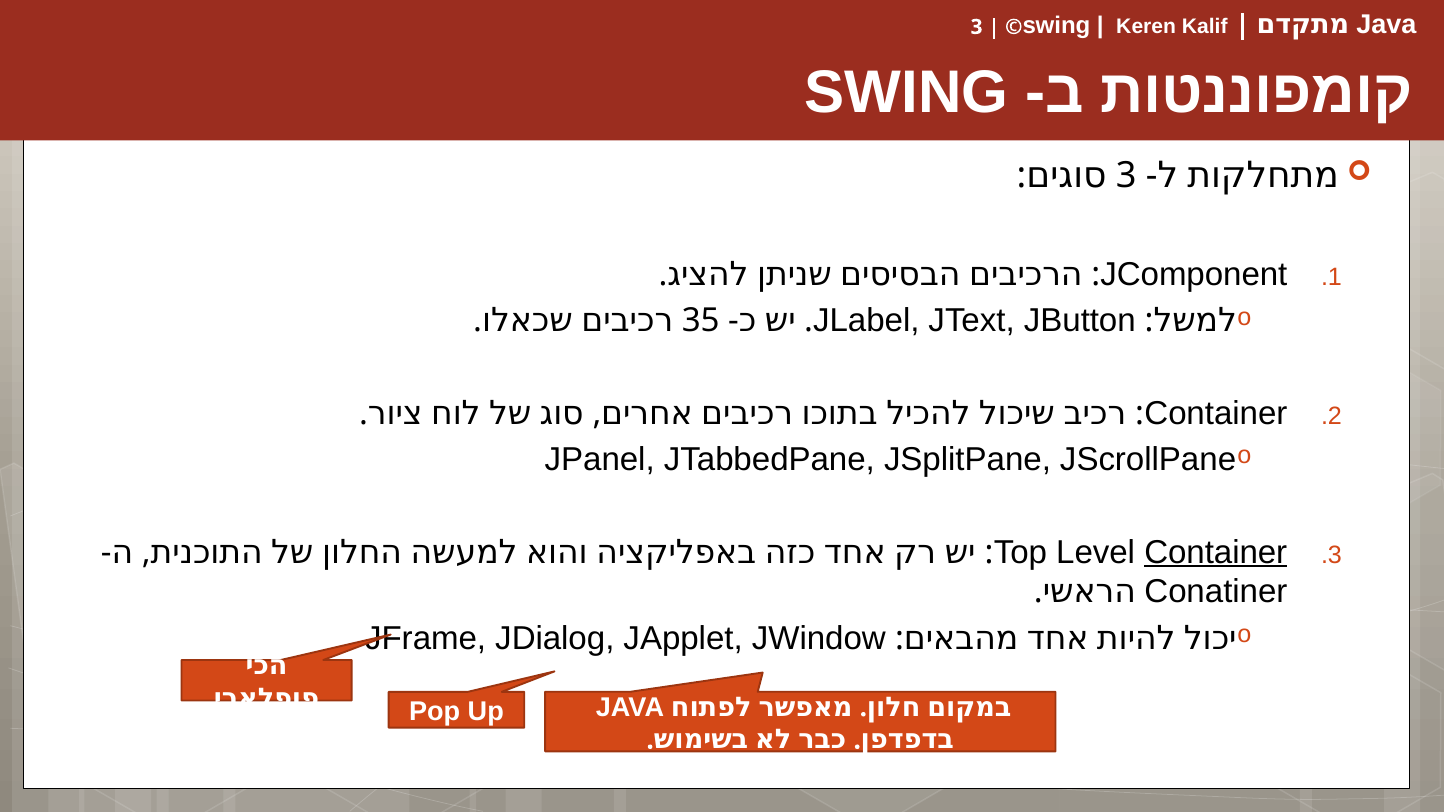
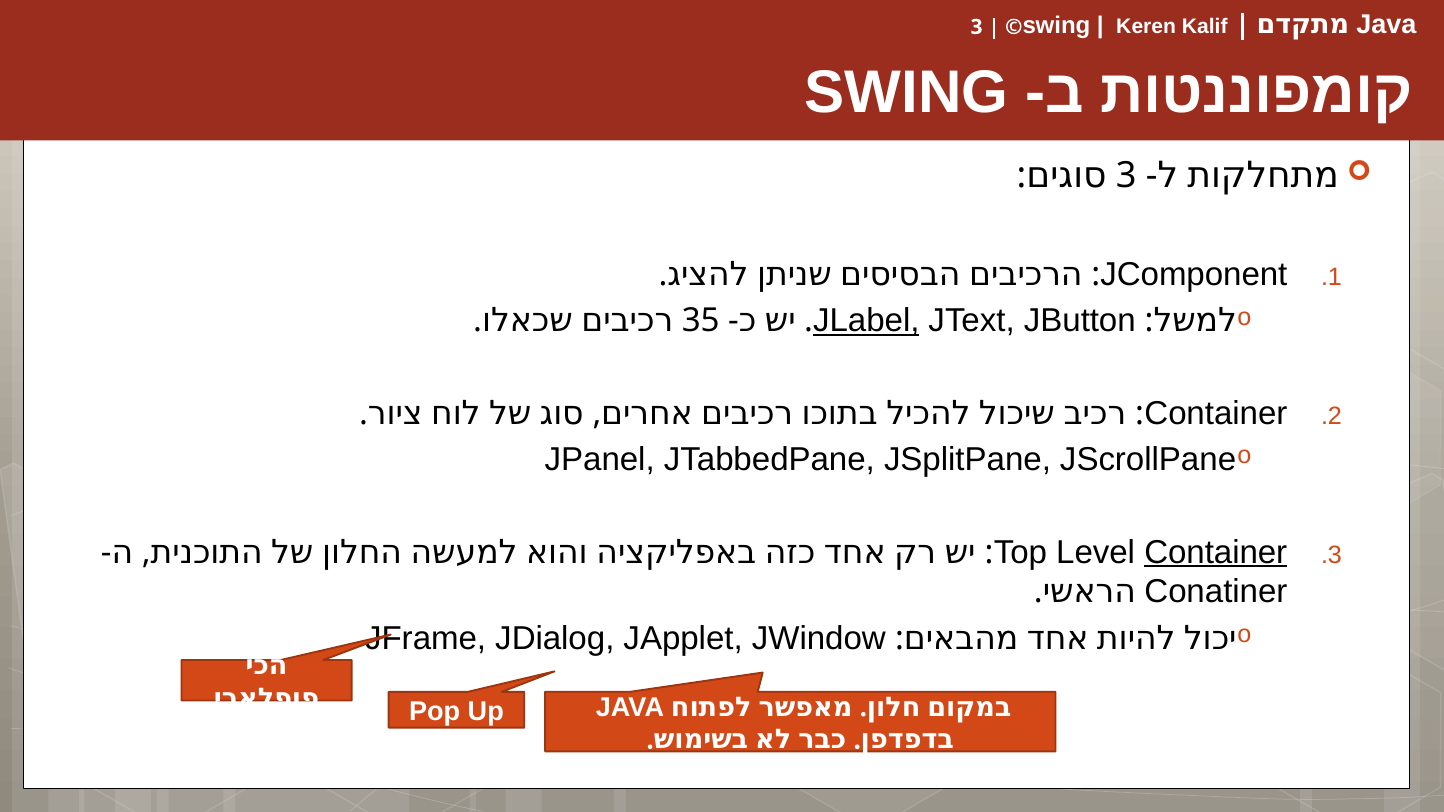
JLabel underline: none -> present
